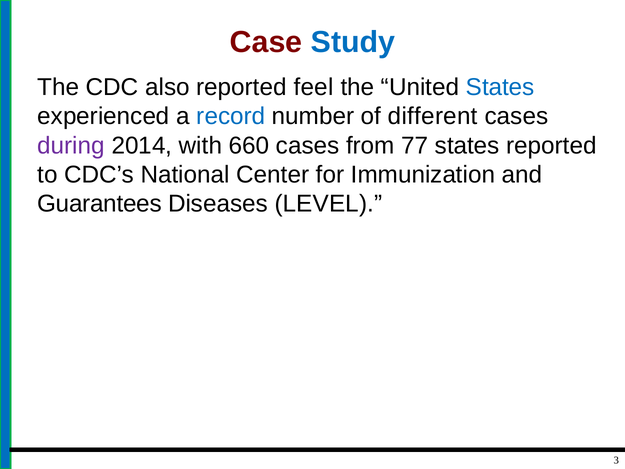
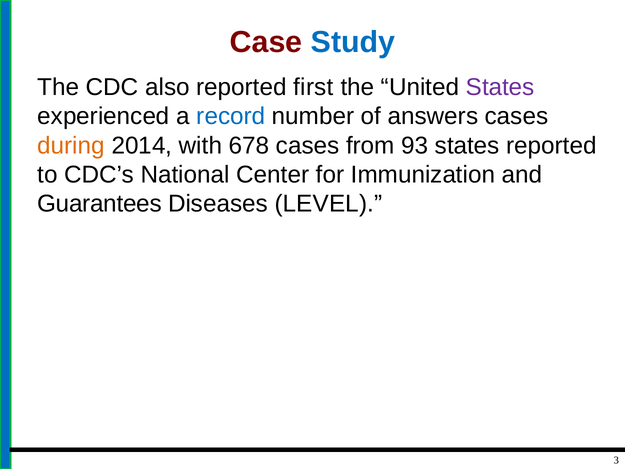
feel: feel -> first
States at (500, 87) colour: blue -> purple
different: different -> answers
during colour: purple -> orange
660: 660 -> 678
77: 77 -> 93
